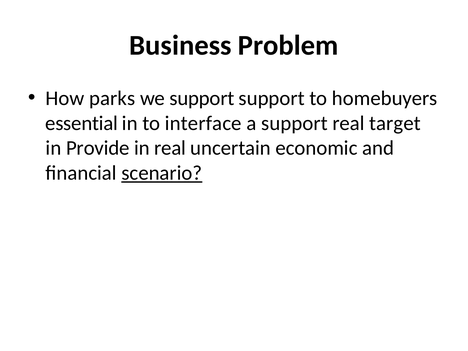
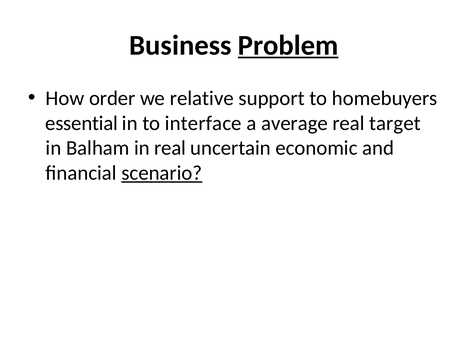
Problem underline: none -> present
parks: parks -> order
we support: support -> relative
a support: support -> average
Provide: Provide -> Balham
